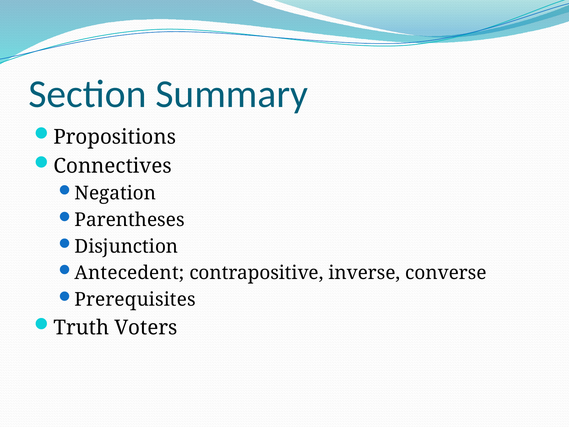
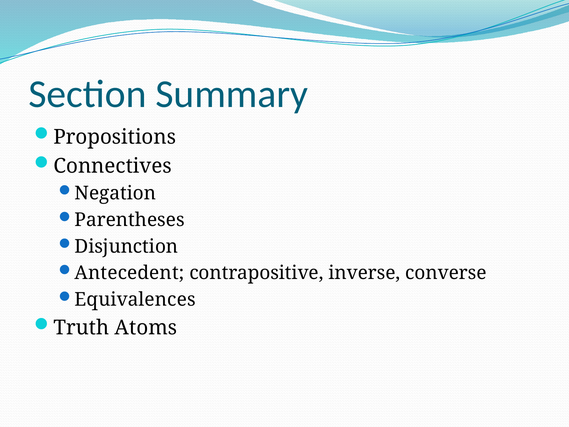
Prerequisites: Prerequisites -> Equivalences
Voters: Voters -> Atoms
